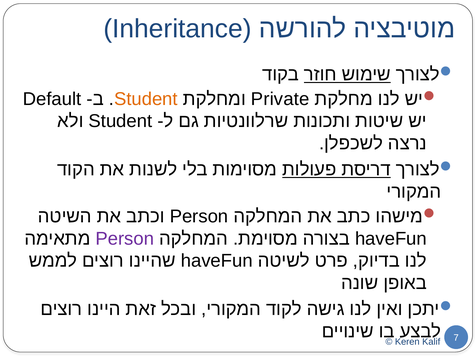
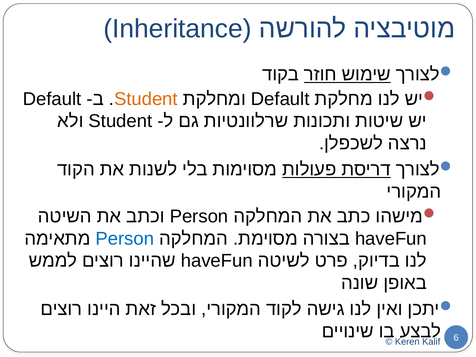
Private at (280, 99): Private -> Default
Person at (125, 239) colour: purple -> blue
7: 7 -> 6
